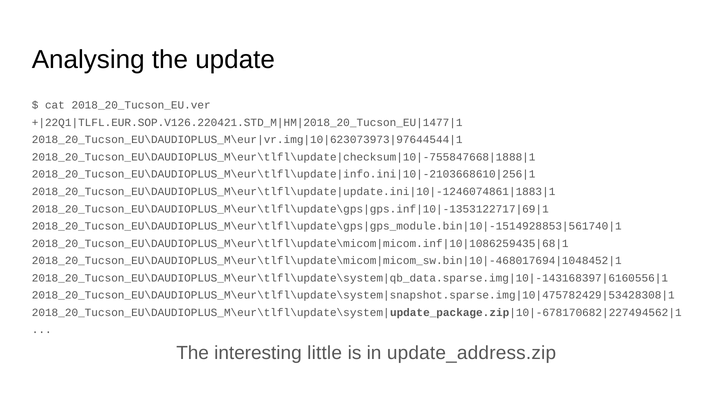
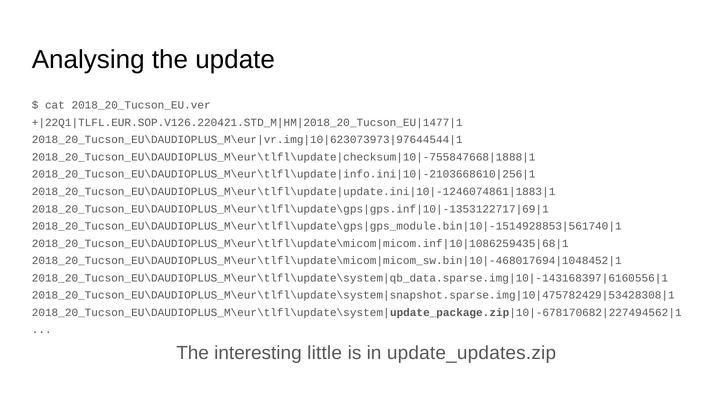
update_address.zip: update_address.zip -> update_updates.zip
